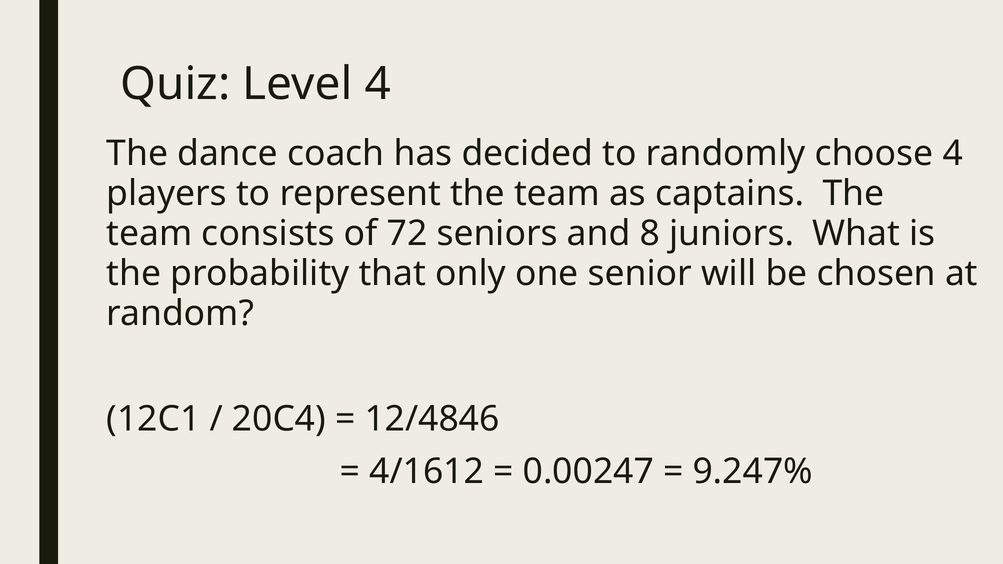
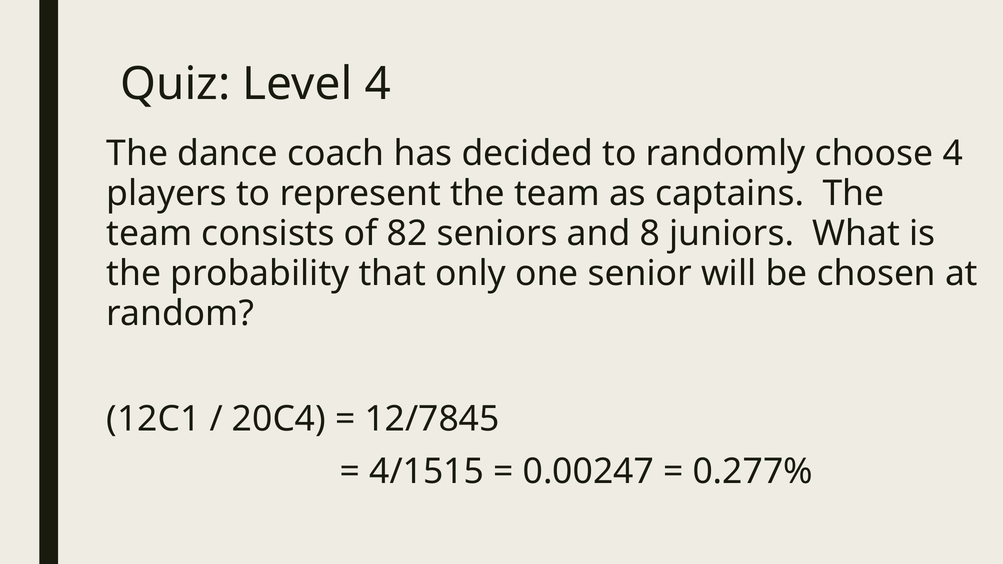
72: 72 -> 82
12/4846: 12/4846 -> 12/7845
4/1612: 4/1612 -> 4/1515
9.247%: 9.247% -> 0.277%
